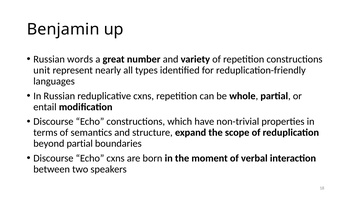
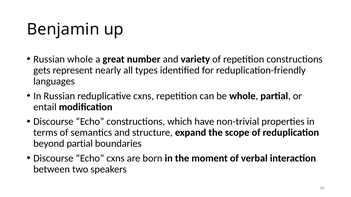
Russian words: words -> whole
unit: unit -> gets
